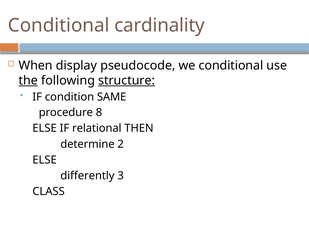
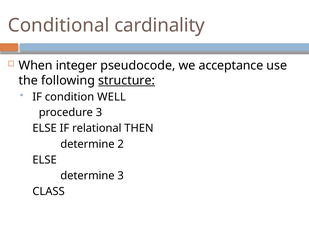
display: display -> integer
we conditional: conditional -> acceptance
the underline: present -> none
SAME: SAME -> WELL
procedure 8: 8 -> 3
differently at (87, 175): differently -> determine
